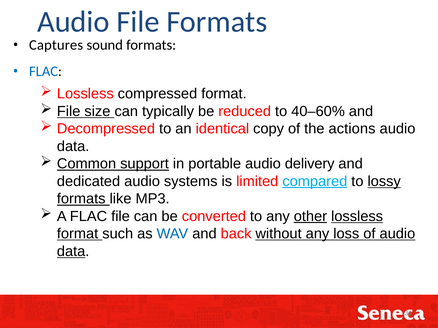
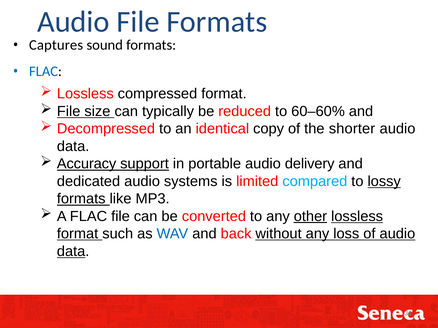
40–60%: 40–60% -> 60–60%
actions: actions -> shorter
Common: Common -> Accuracy
compared underline: present -> none
